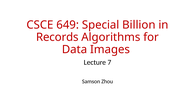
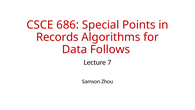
649: 649 -> 686
Billion: Billion -> Points
Images: Images -> Follows
